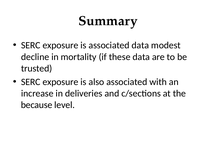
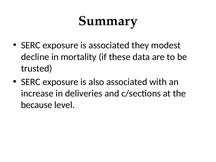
associated data: data -> they
